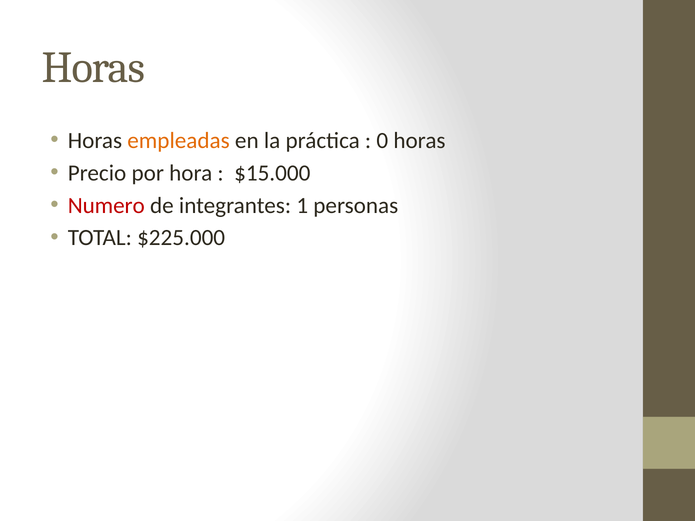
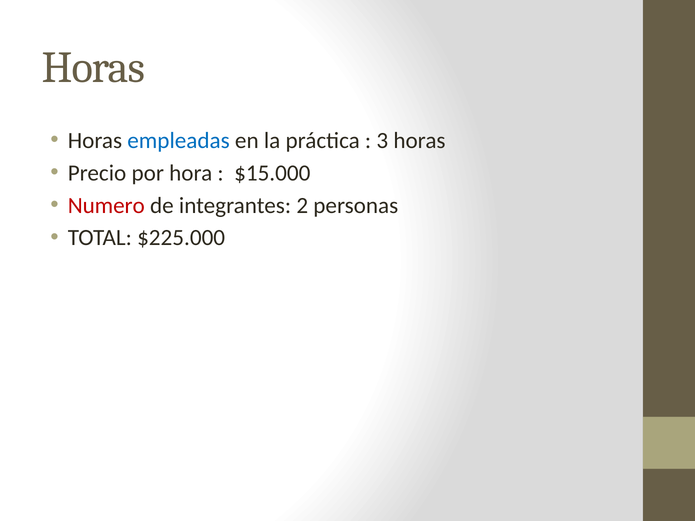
empleadas colour: orange -> blue
0: 0 -> 3
1: 1 -> 2
